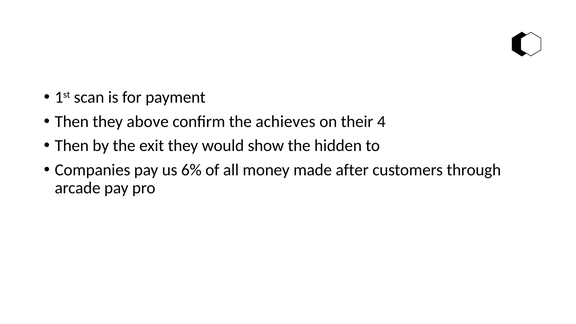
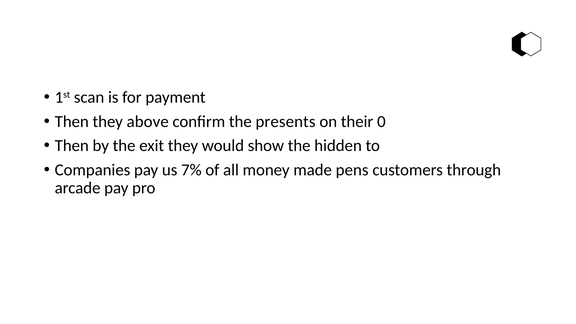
achieves: achieves -> presents
4: 4 -> 0
6%: 6% -> 7%
after: after -> pens
